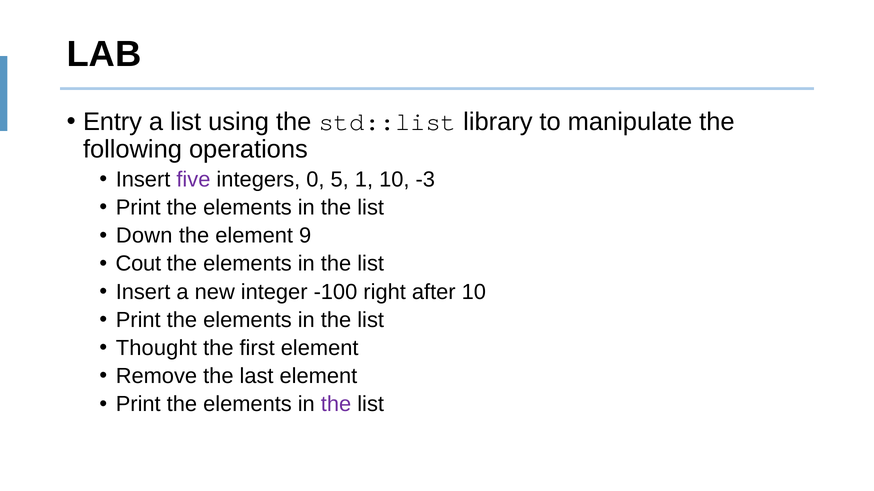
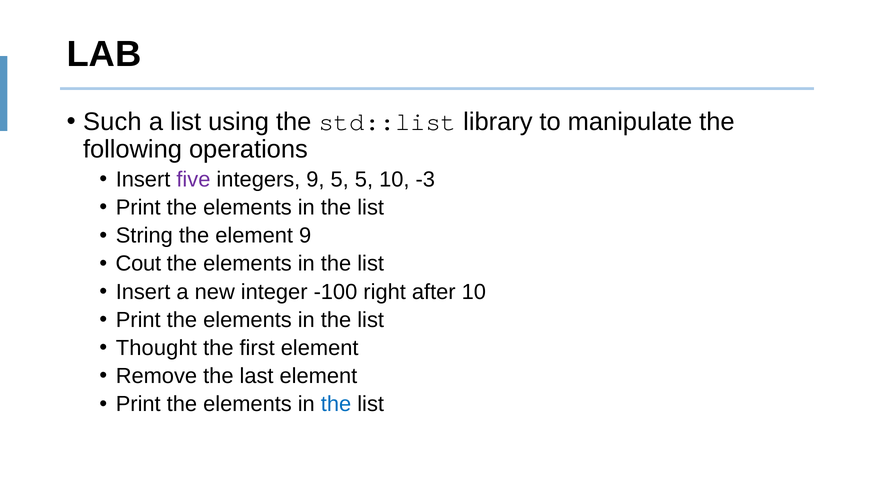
Entry: Entry -> Such
integers 0: 0 -> 9
5 1: 1 -> 5
Down: Down -> String
the at (336, 405) colour: purple -> blue
